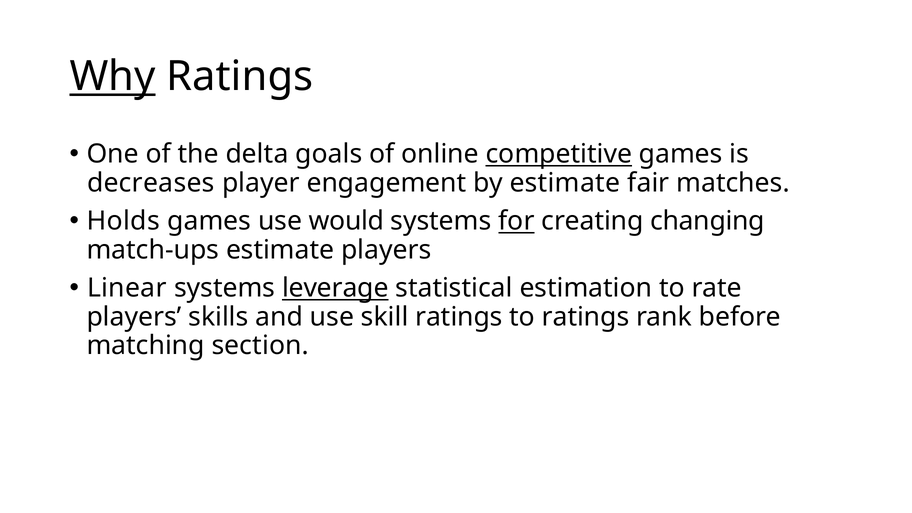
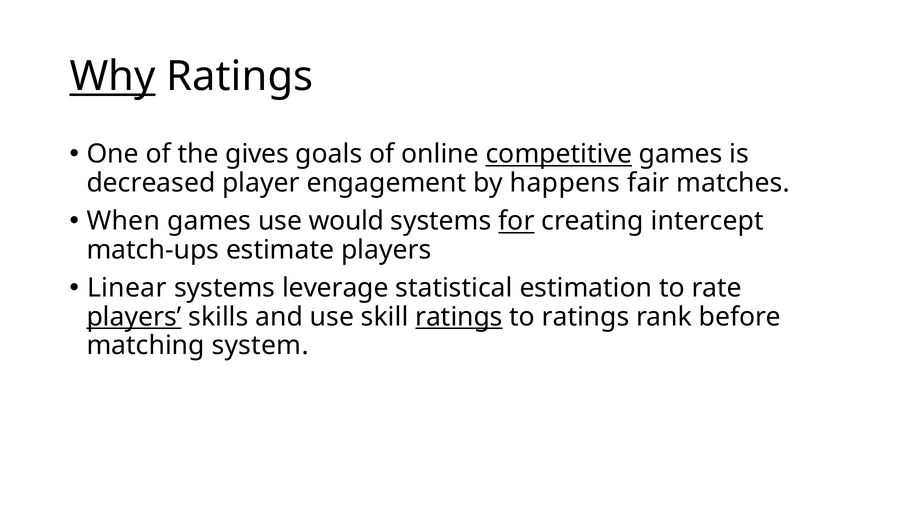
delta: delta -> gives
decreases: decreases -> decreased
by estimate: estimate -> happens
Holds: Holds -> When
changing: changing -> intercept
leverage underline: present -> none
players at (134, 317) underline: none -> present
ratings at (459, 317) underline: none -> present
section: section -> system
